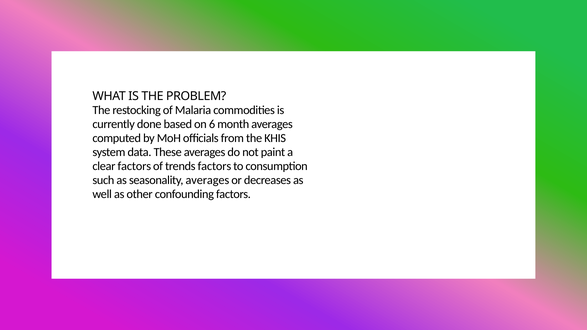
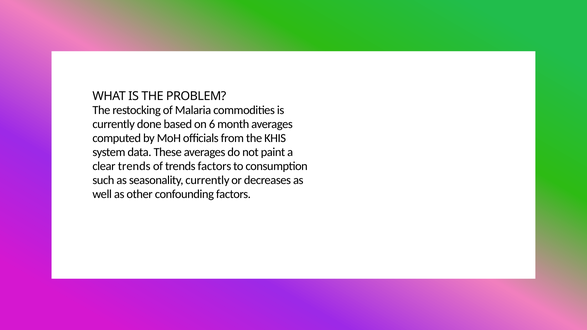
clear factors: factors -> trends
seasonality averages: averages -> currently
